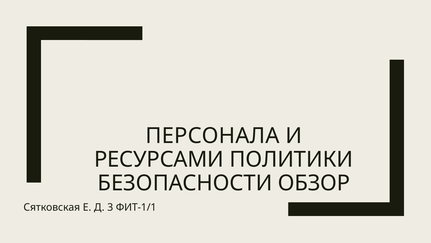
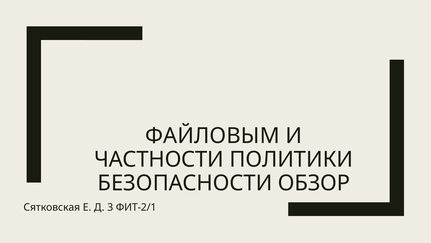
ПЕРСОНАЛА: ПЕРСОНАЛА -> ФАЙЛОВЫМ
РЕСУРСАМИ: РЕСУРСАМИ -> ЧАСТНОСТИ
ФИТ-1/1: ФИТ-1/1 -> ФИТ-2/1
